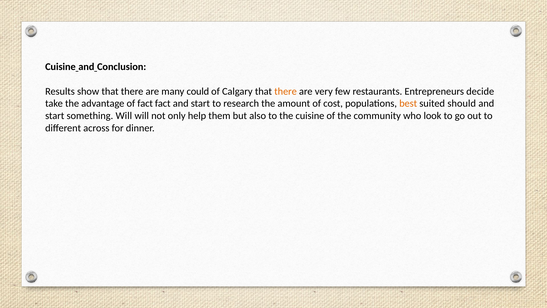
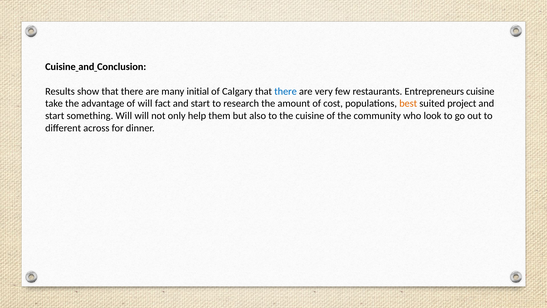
could: could -> initial
there at (286, 91) colour: orange -> blue
Entrepreneurs decide: decide -> cuisine
of fact: fact -> will
should: should -> project
